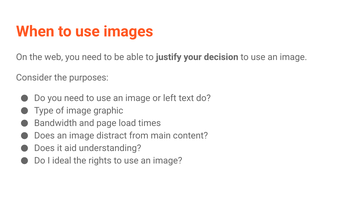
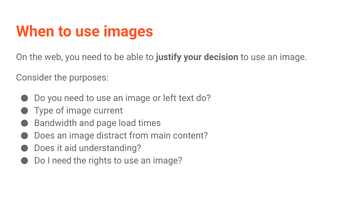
graphic: graphic -> current
I ideal: ideal -> need
